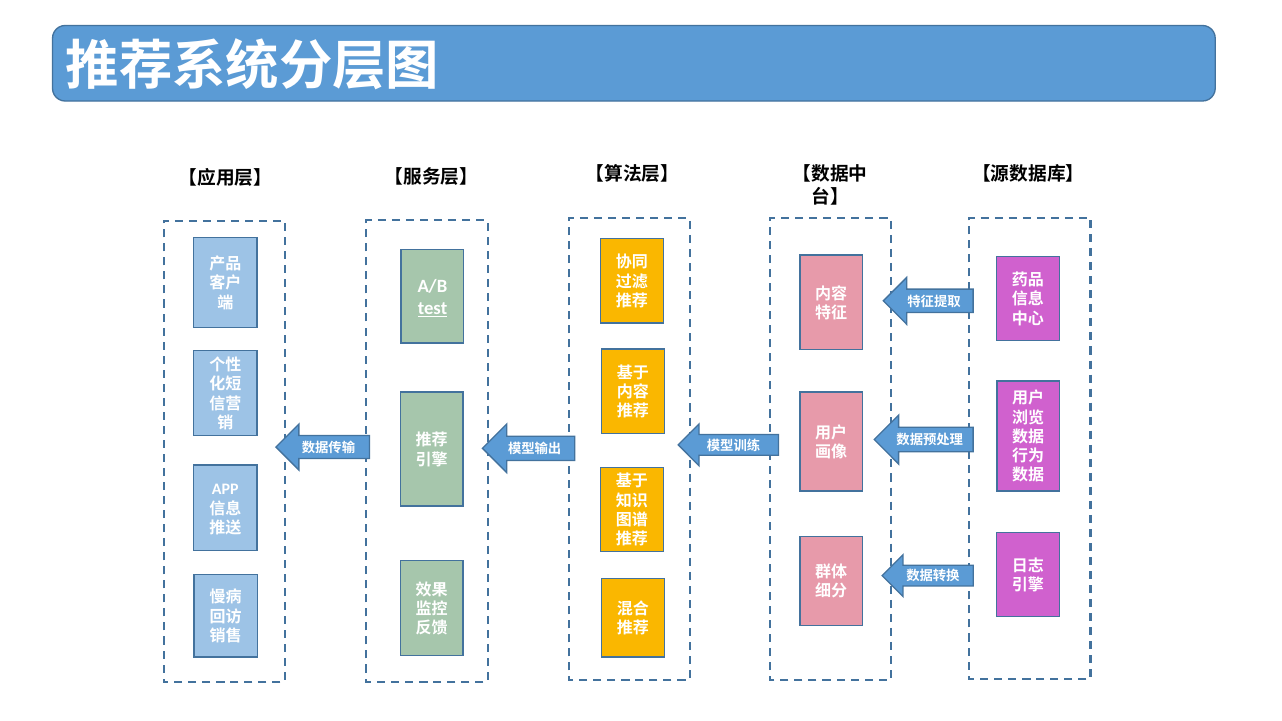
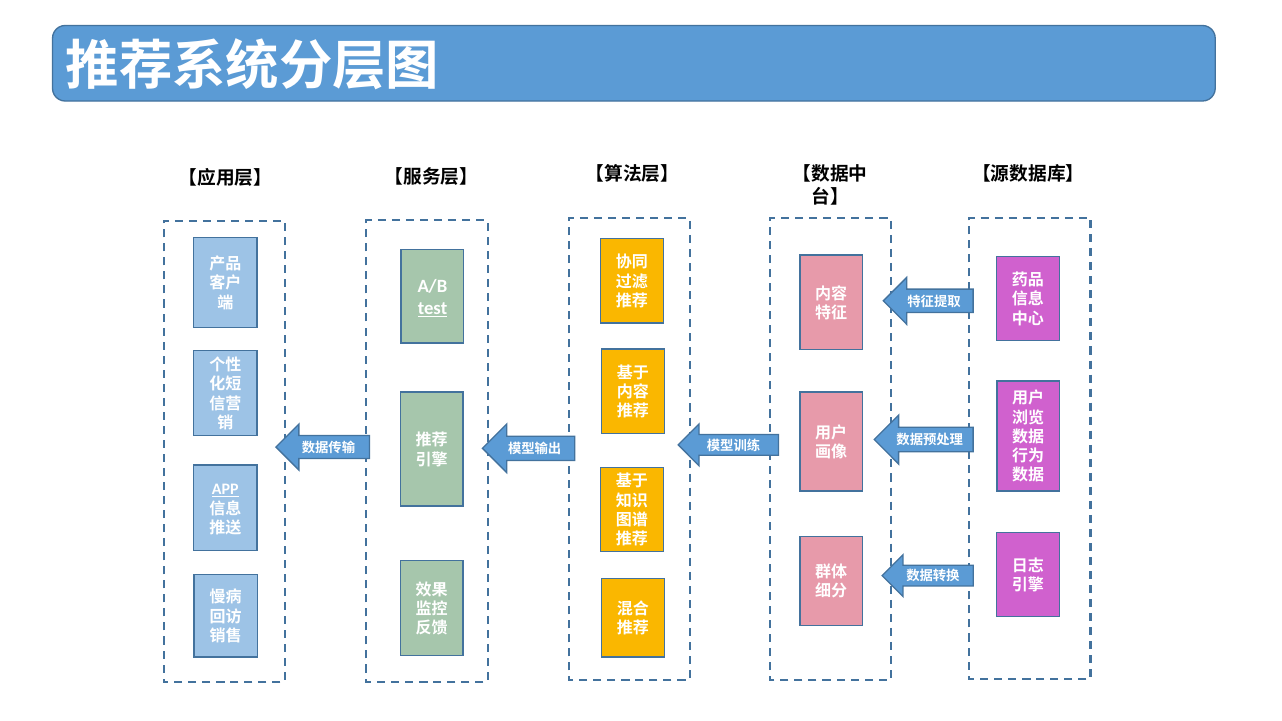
APP underline: none -> present
